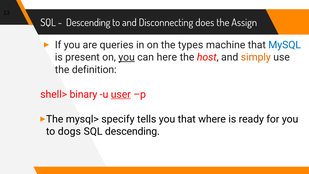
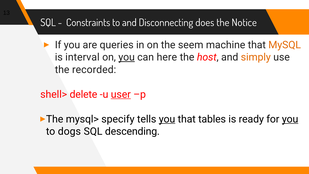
Descending at (88, 23): Descending -> Constraints
Assign: Assign -> Notice
types: types -> seem
MySQL colour: blue -> orange
present: present -> interval
definition: definition -> recorded
binary: binary -> delete
you at (167, 119) underline: none -> present
where: where -> tables
you at (290, 119) underline: none -> present
